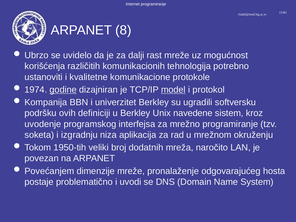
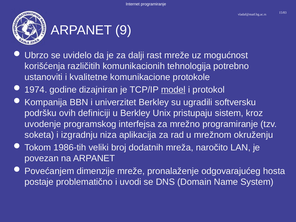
8: 8 -> 9
godine underline: present -> none
navedene: navedene -> pristupaju
1950-tih: 1950-tih -> 1986-tih
